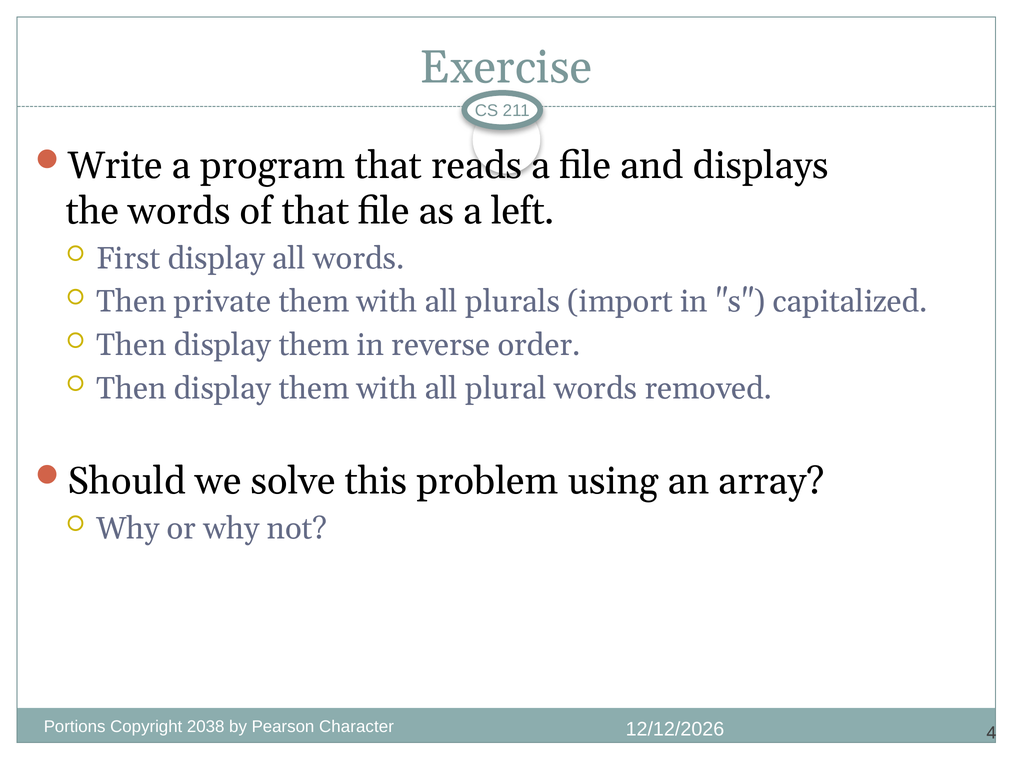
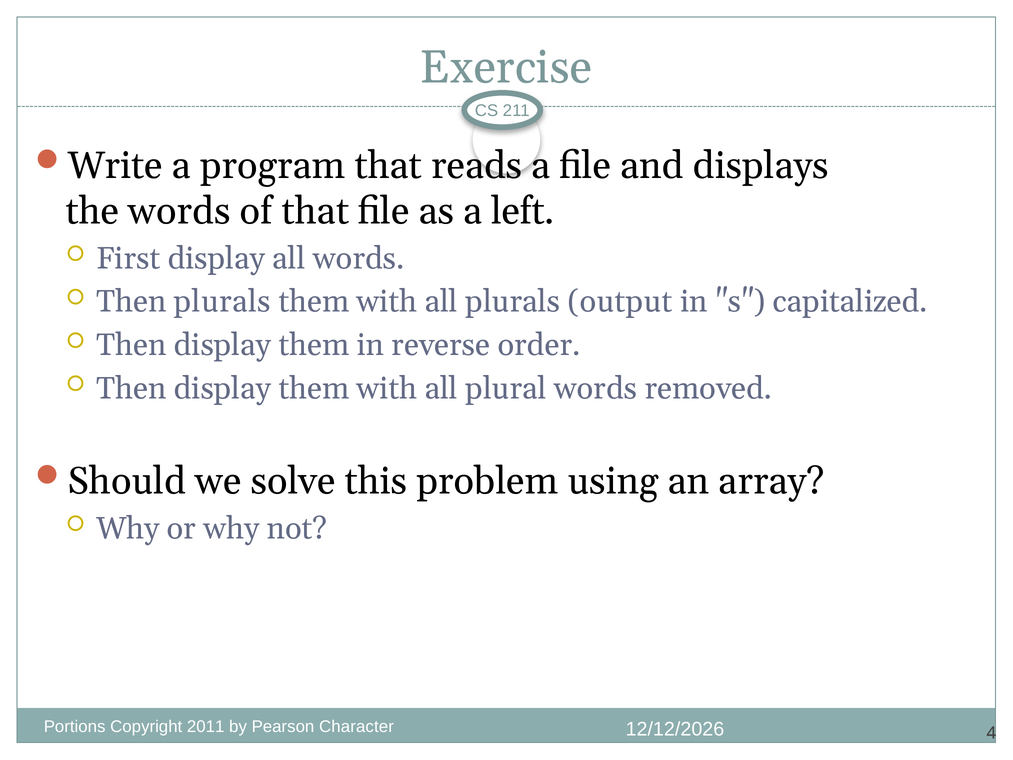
Then private: private -> plurals
import: import -> output
2038: 2038 -> 2011
